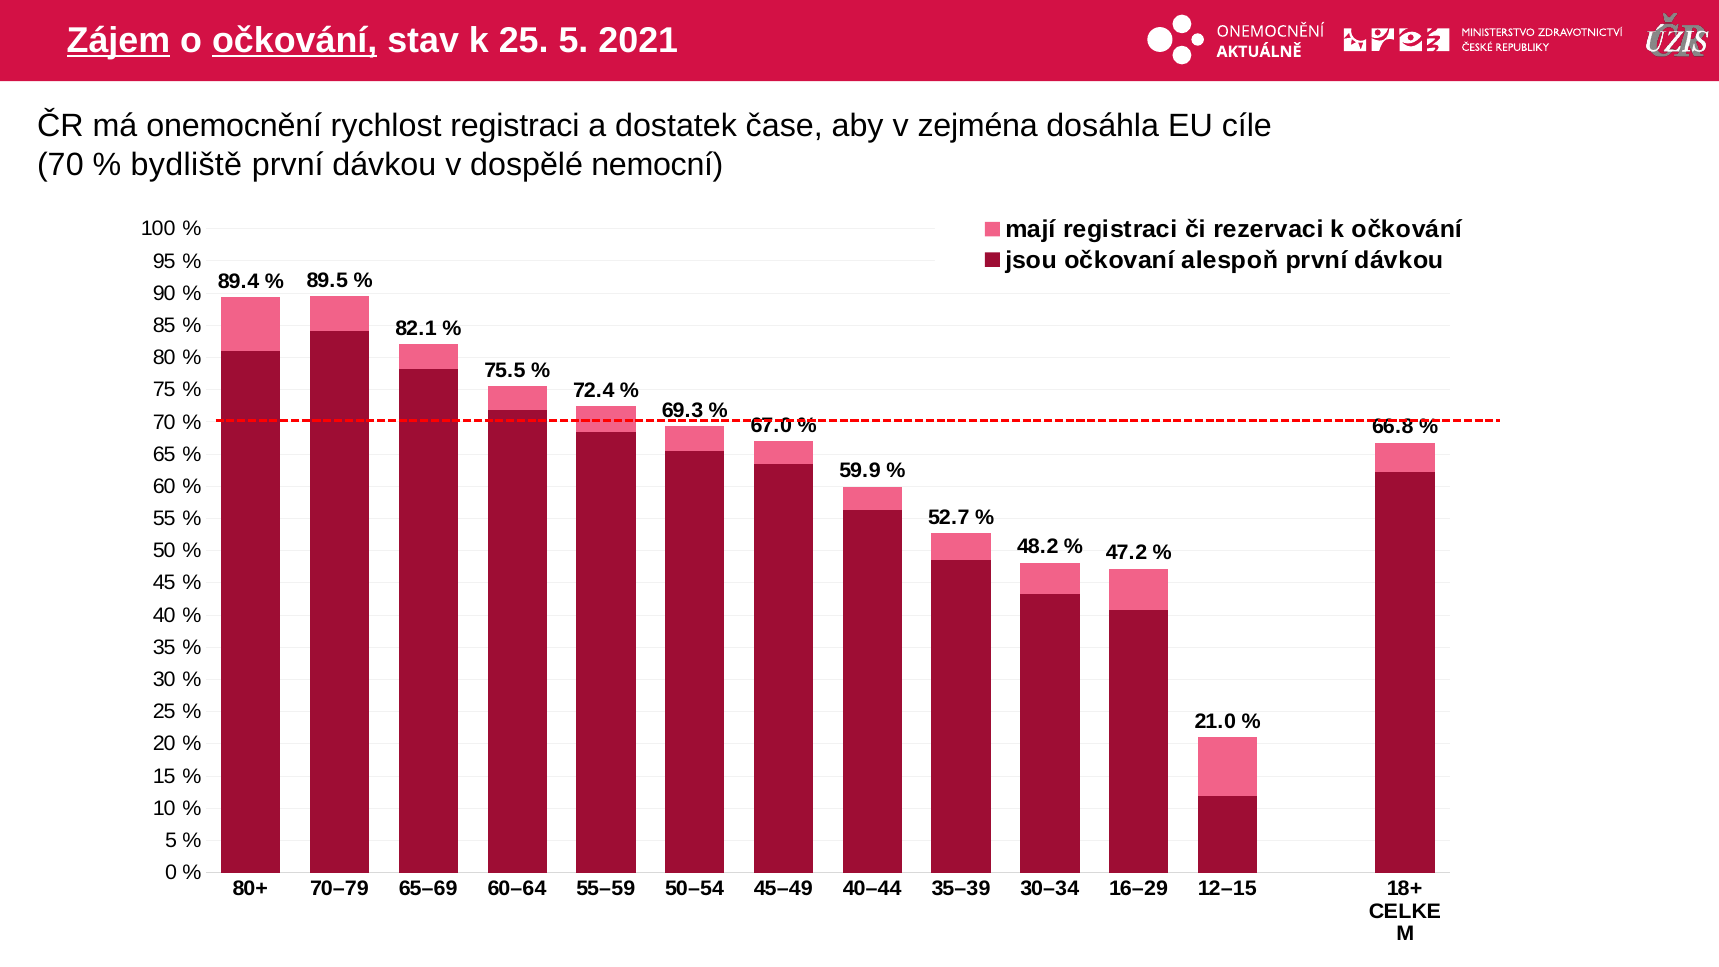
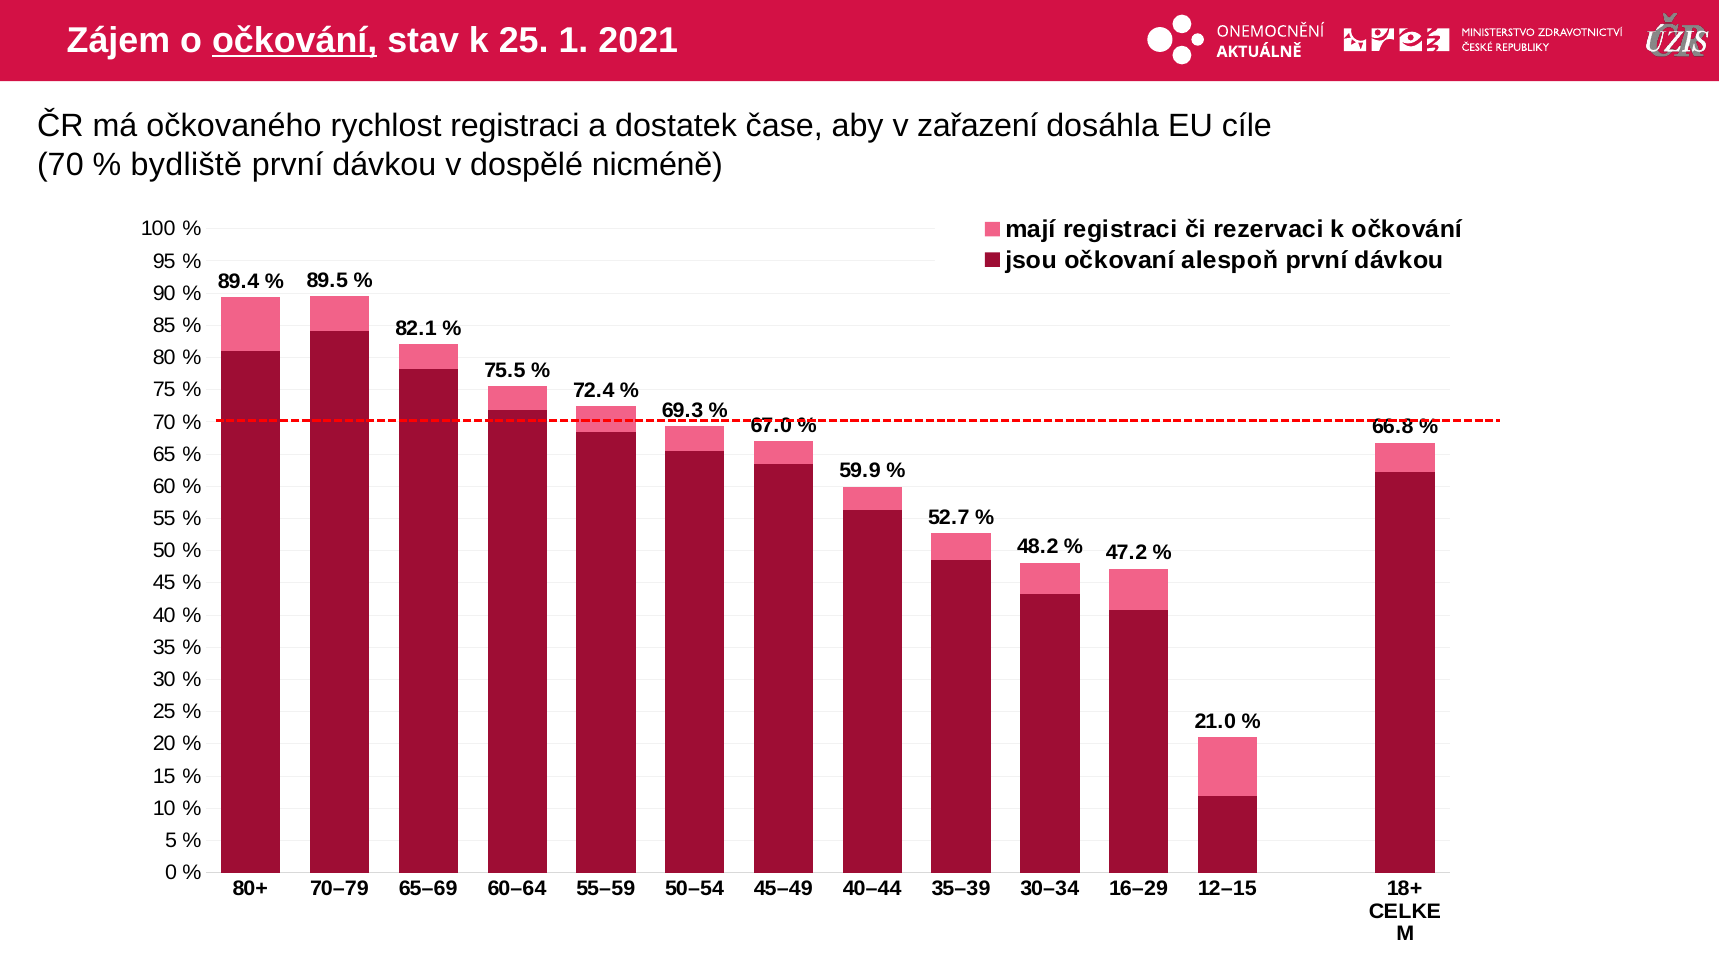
Zájem underline: present -> none
25 5: 5 -> 1
onemocnění: onemocnění -> očkovaného
zejména: zejména -> zařazení
nemocní: nemocní -> nicméně
